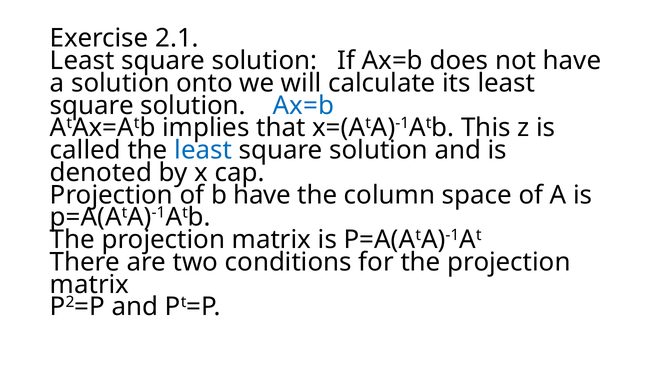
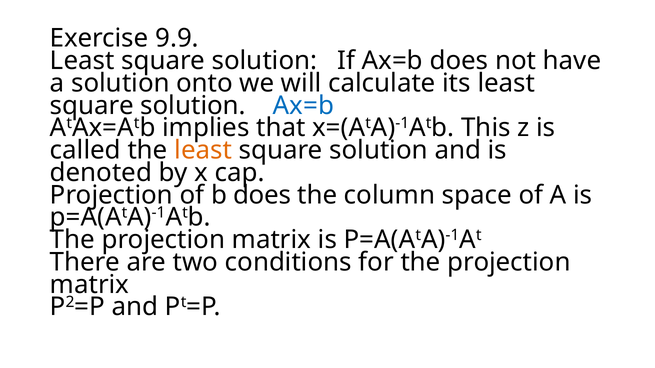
2.1: 2.1 -> 9.9
least at (203, 150) colour: blue -> orange
b have: have -> does
